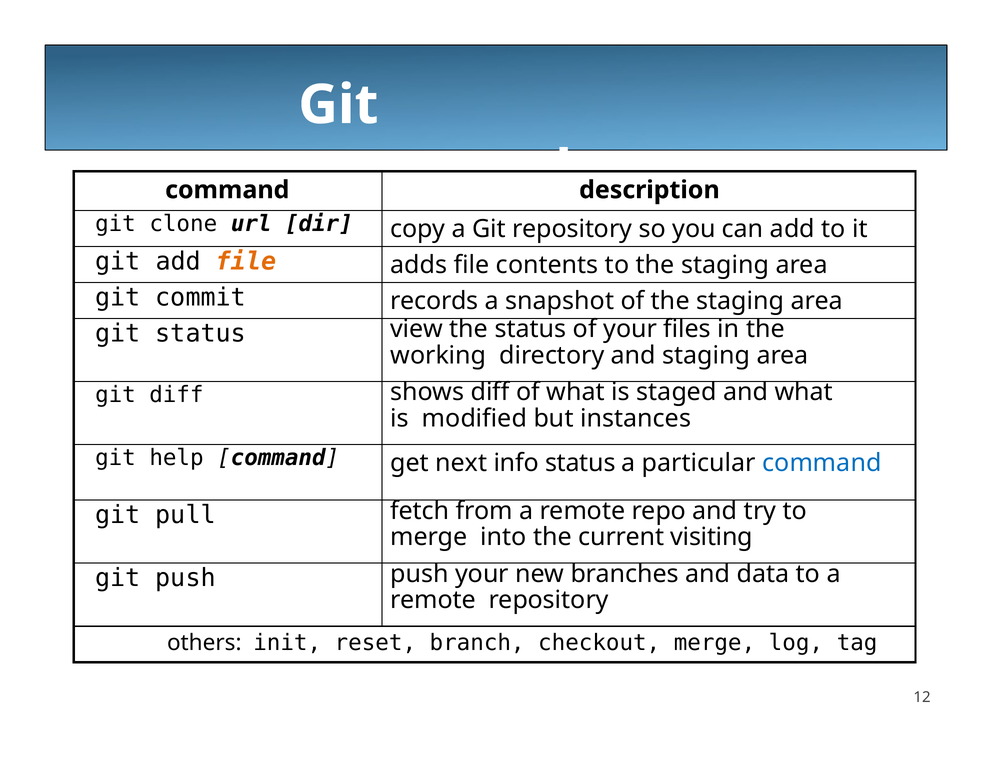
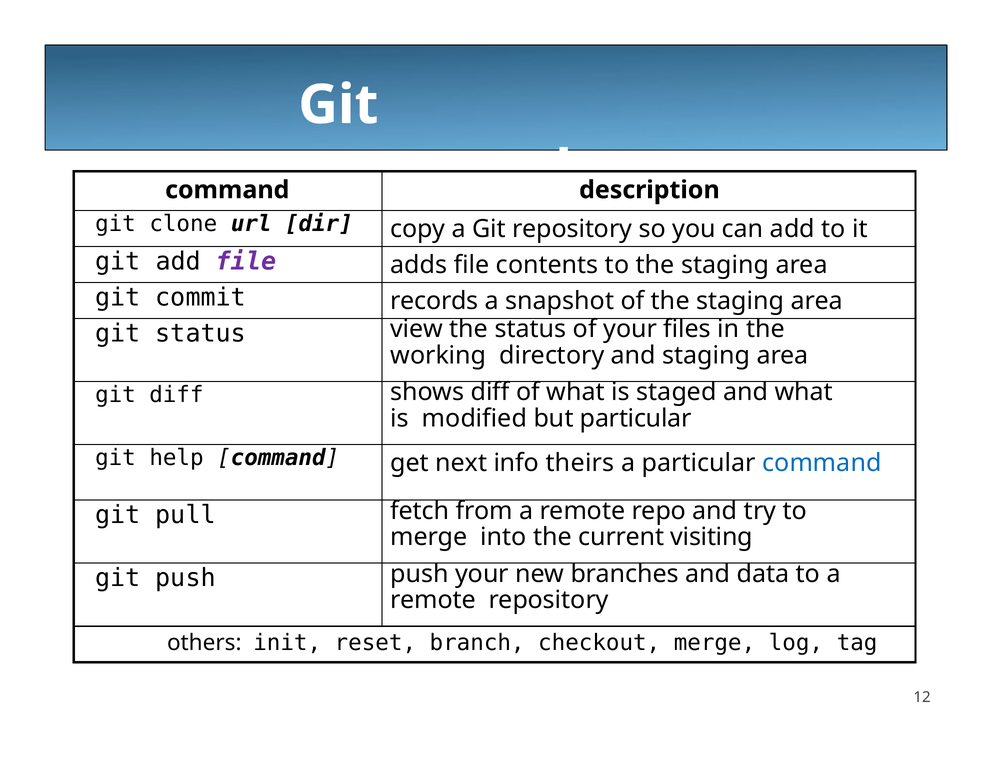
file at (246, 262) colour: orange -> purple
but instances: instances -> particular
info status: status -> theirs
